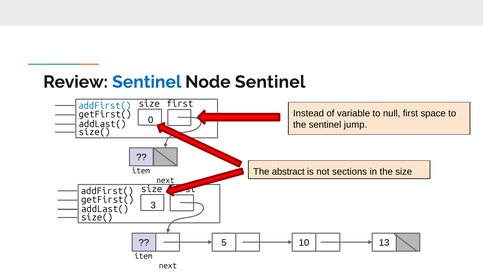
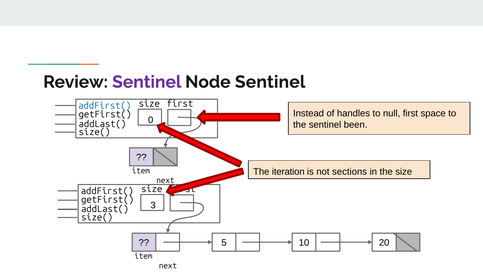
Sentinel at (147, 82) colour: blue -> purple
variable: variable -> handles
jump: jump -> been
abstract: abstract -> iteration
13: 13 -> 20
